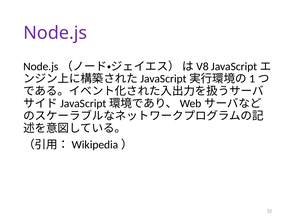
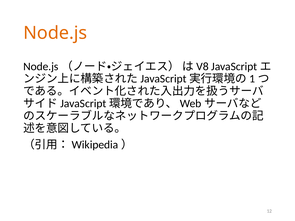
Node.js colour: purple -> orange
